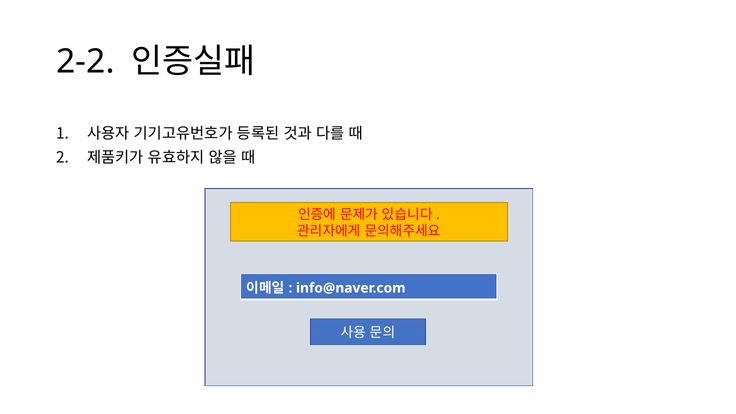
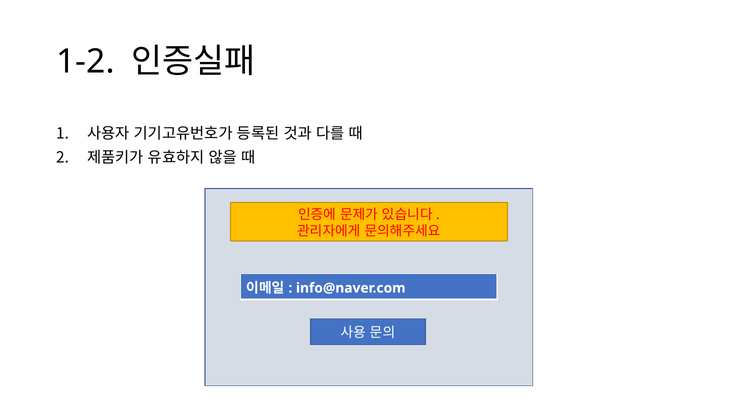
2-2: 2-2 -> 1-2
